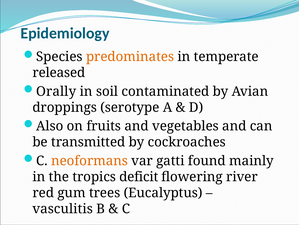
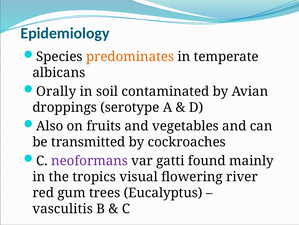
released: released -> albicans
neoformans colour: orange -> purple
deficit: deficit -> visual
